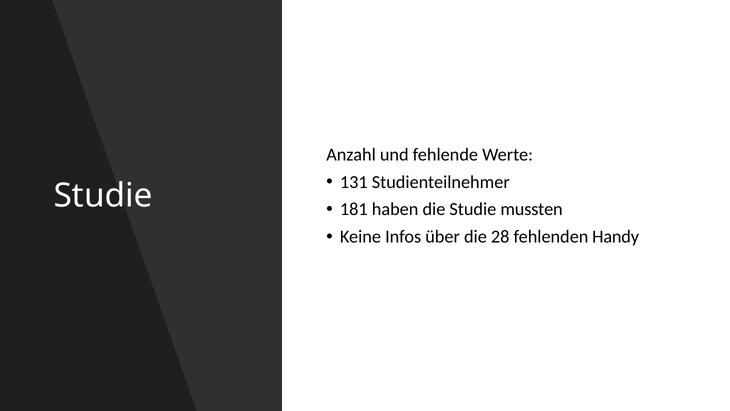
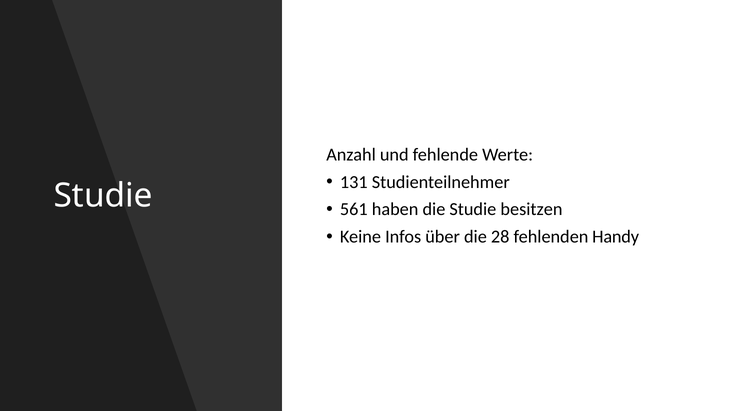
181: 181 -> 561
mussten: mussten -> besitzen
